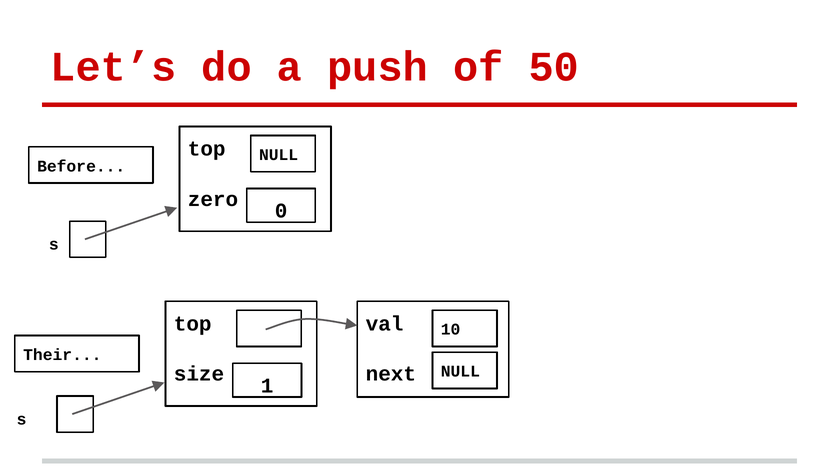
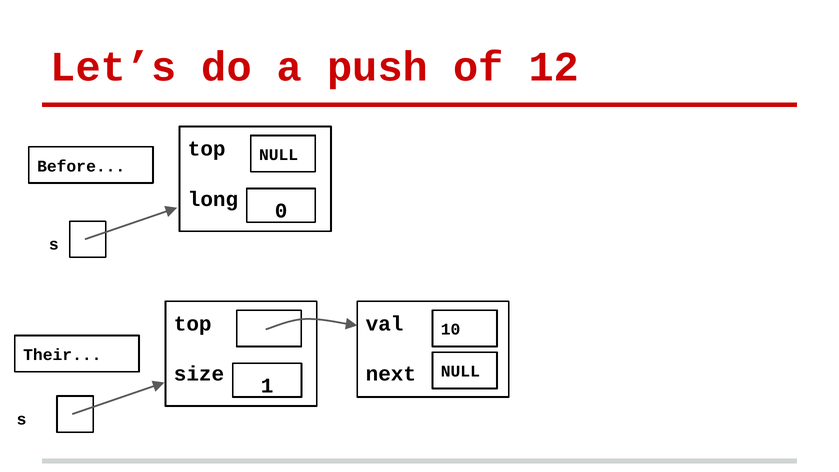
50: 50 -> 12
zero: zero -> long
